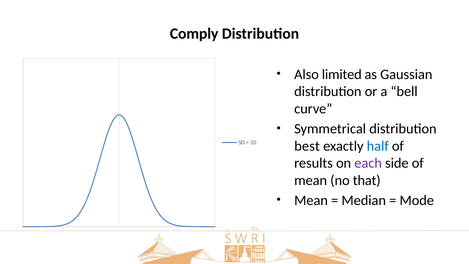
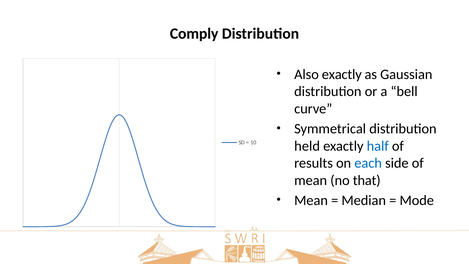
Also limited: limited -> exactly
best: best -> held
each colour: purple -> blue
